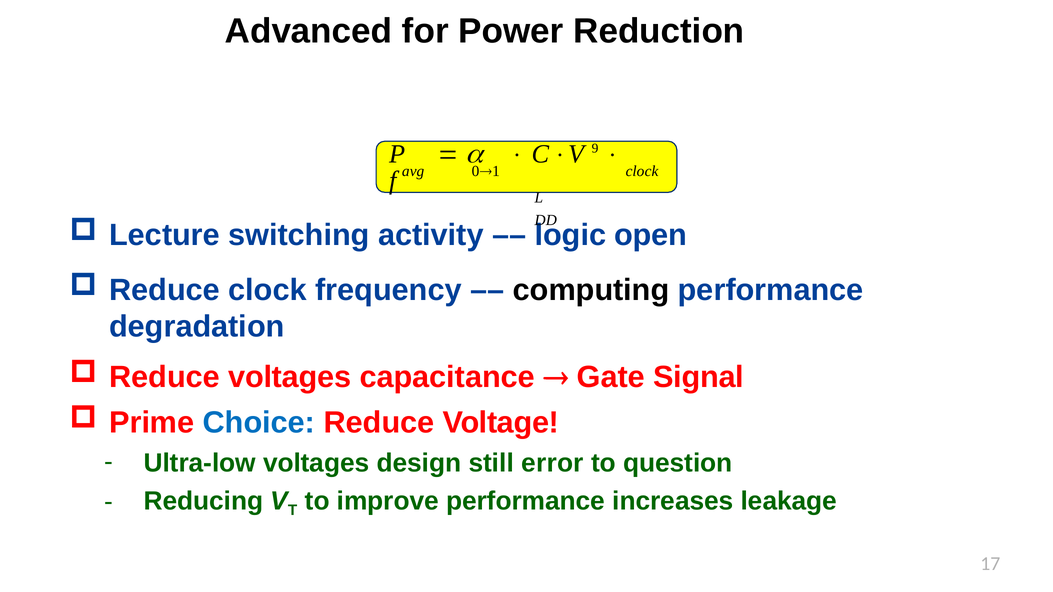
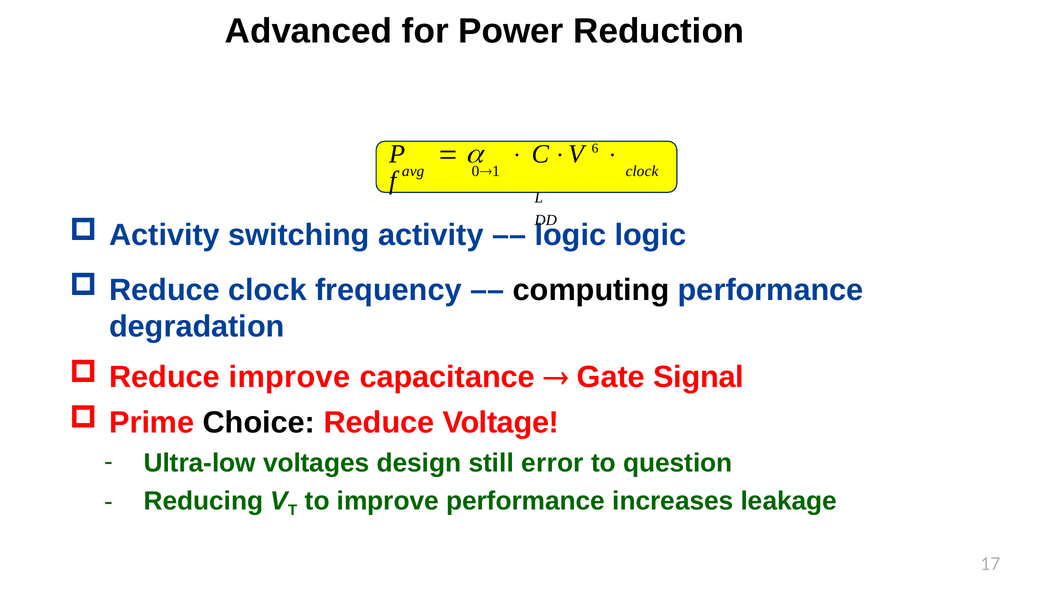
9: 9 -> 6
Lecture at (165, 235): Lecture -> Activity
open at (651, 235): open -> logic
Reduce voltages: voltages -> improve
Choice colour: blue -> black
